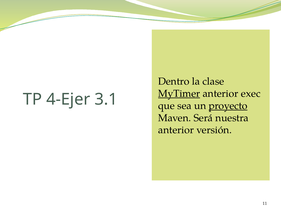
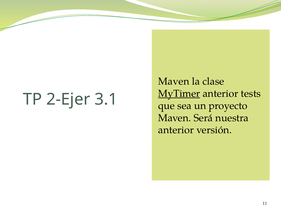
Dentro at (174, 82): Dentro -> Maven
exec: exec -> tests
4-Ejer: 4-Ejer -> 2-Ejer
proyecto underline: present -> none
